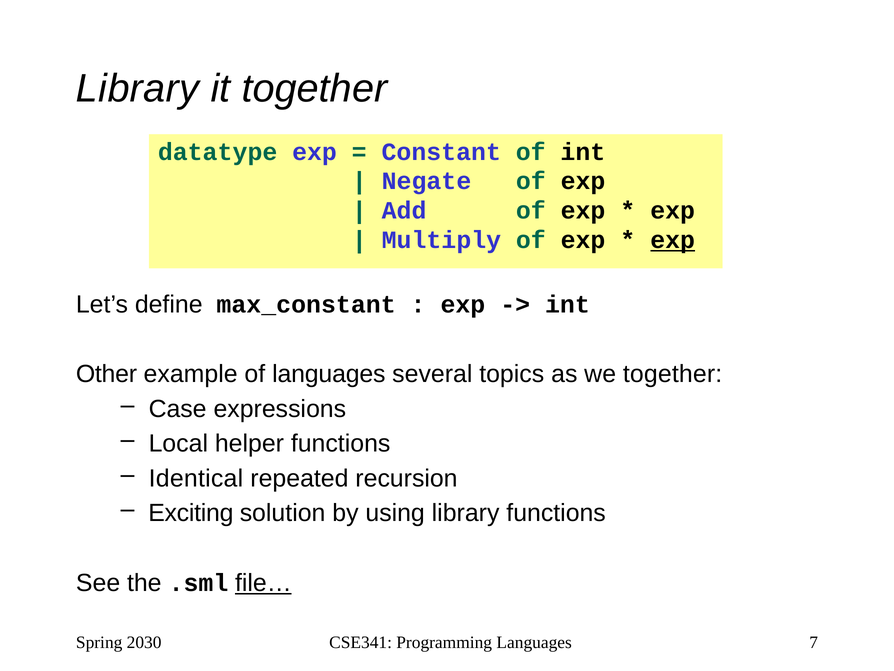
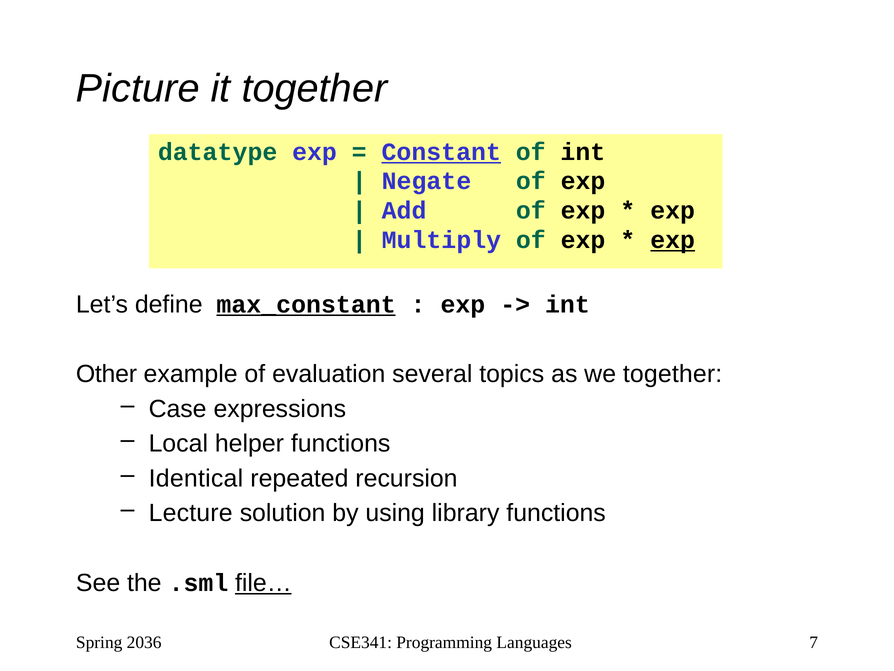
Library at (138, 88): Library -> Picture
Constant underline: none -> present
max_constant underline: none -> present
of languages: languages -> evaluation
Exciting: Exciting -> Lecture
2030: 2030 -> 2036
